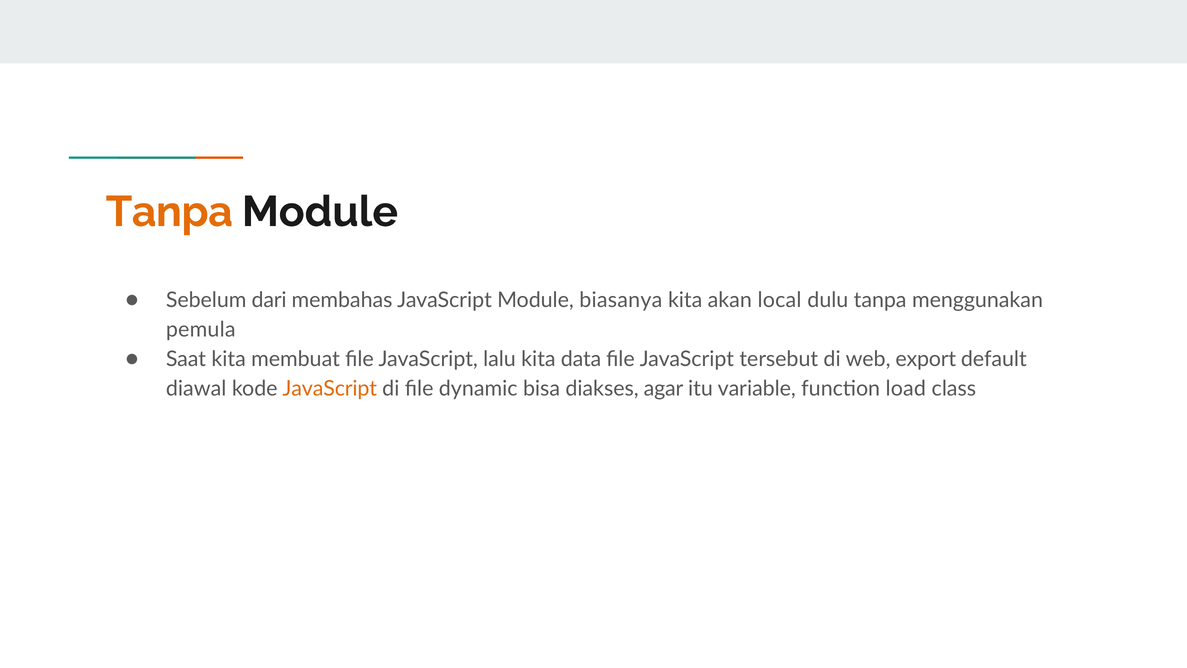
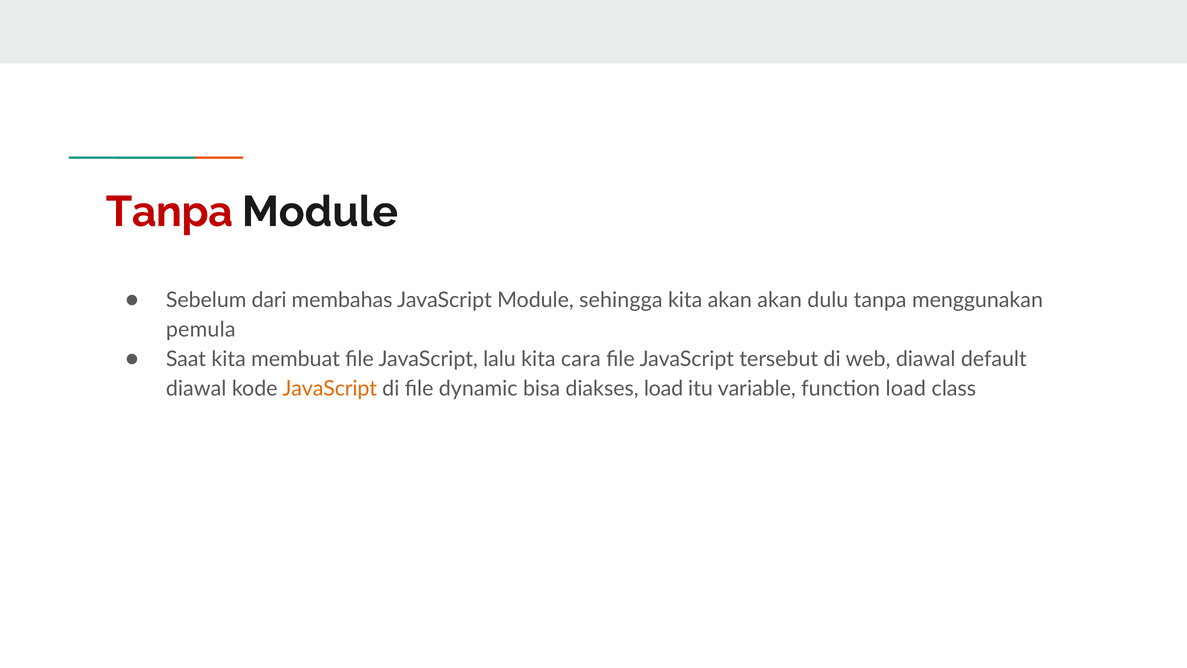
Tanpa at (169, 212) colour: orange -> red
biasanya: biasanya -> sehingga
akan local: local -> akan
data: data -> cara
web export: export -> diawal
diakses agar: agar -> load
